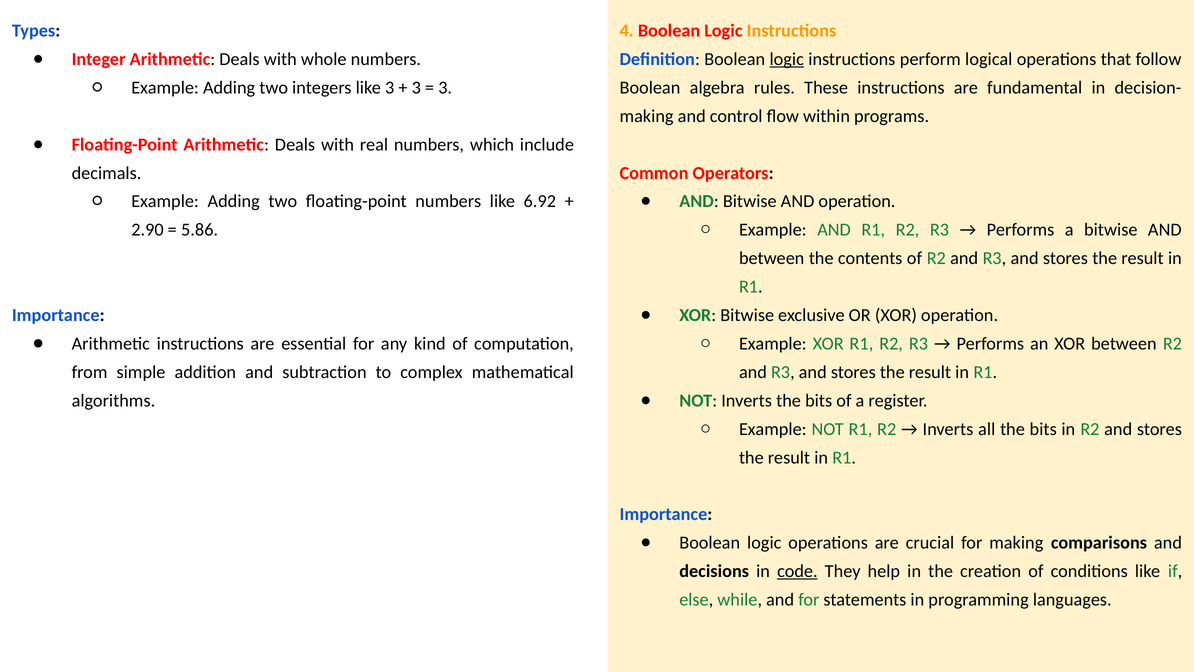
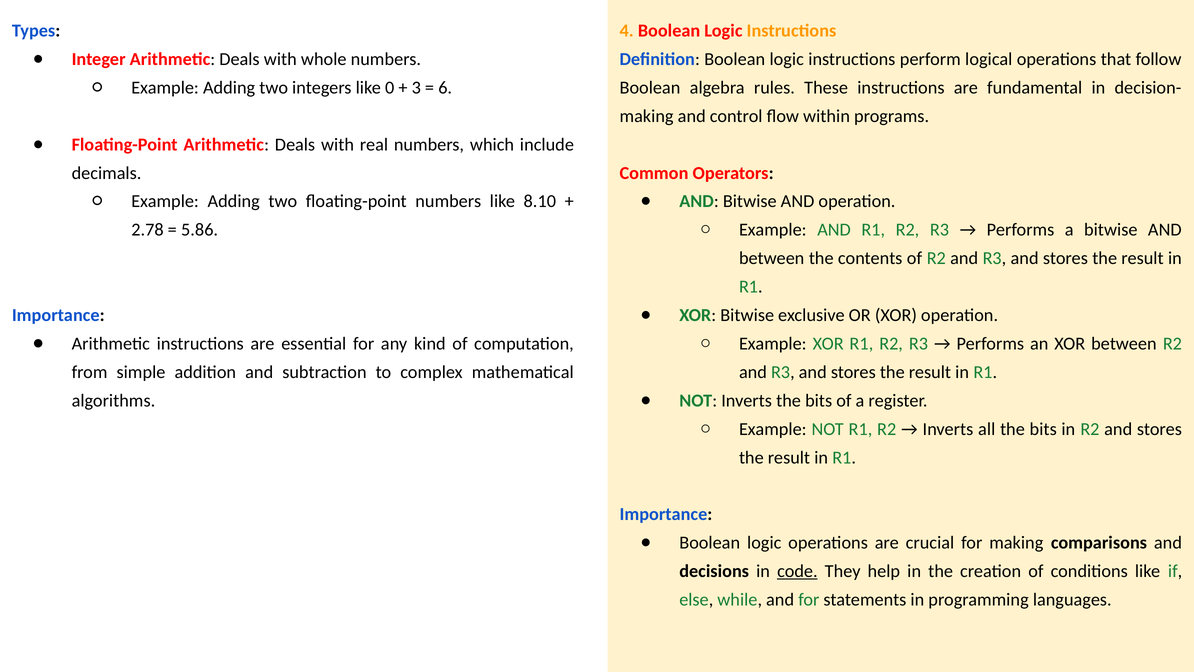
logic at (787, 59) underline: present -> none
like 3: 3 -> 0
3 at (445, 88): 3 -> 6
6.92: 6.92 -> 8.10
2.90: 2.90 -> 2.78
